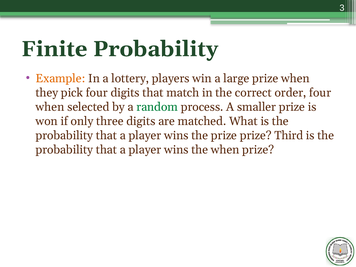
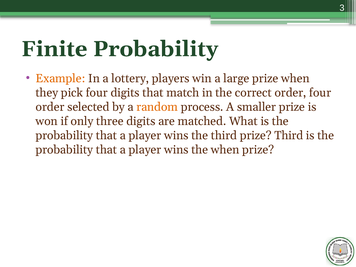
when at (50, 107): when -> order
random colour: green -> orange
the prize: prize -> third
